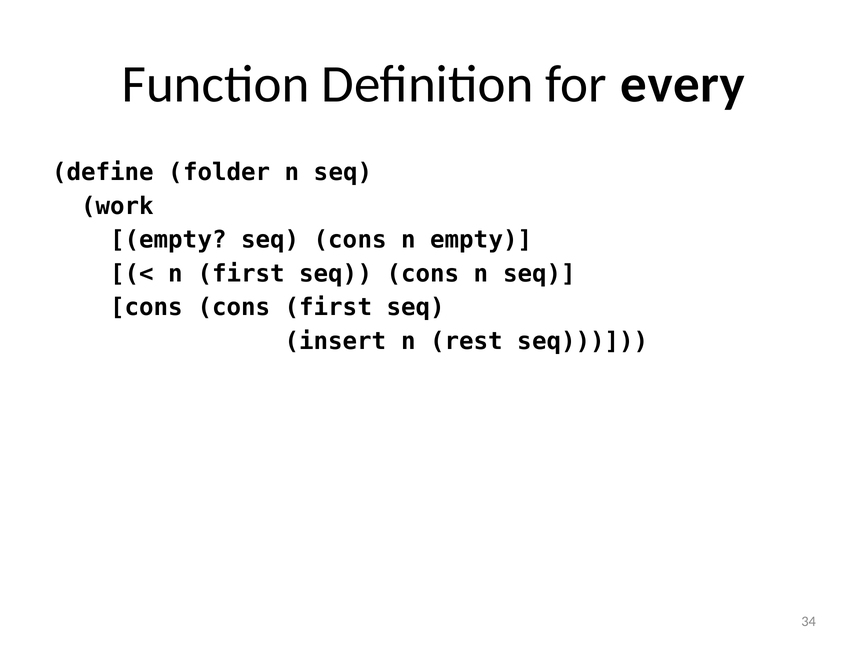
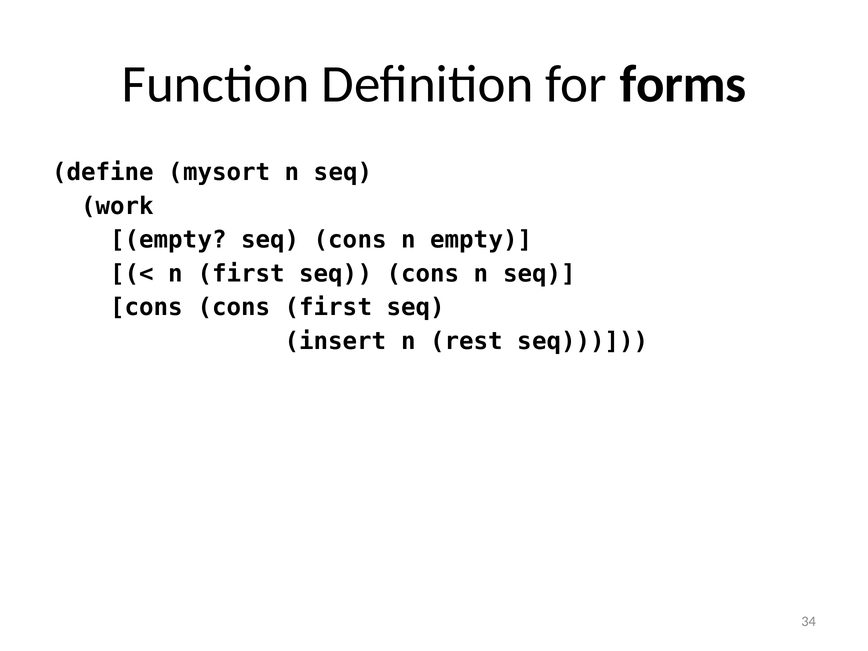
every: every -> forms
folder: folder -> mysort
